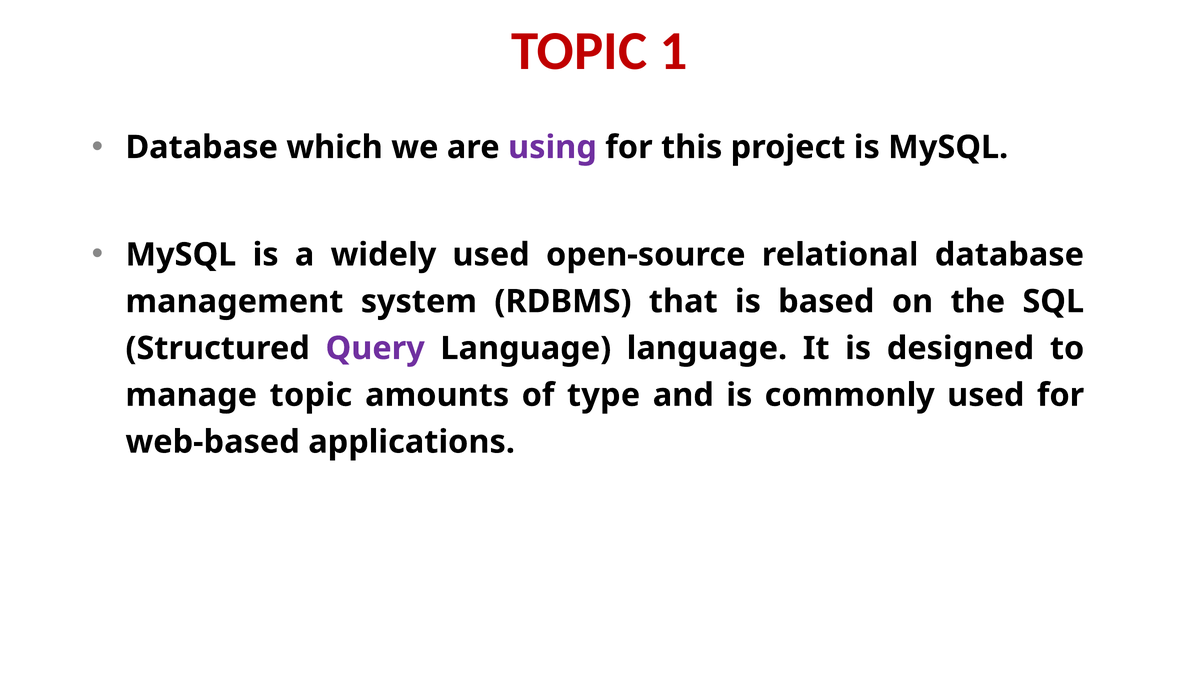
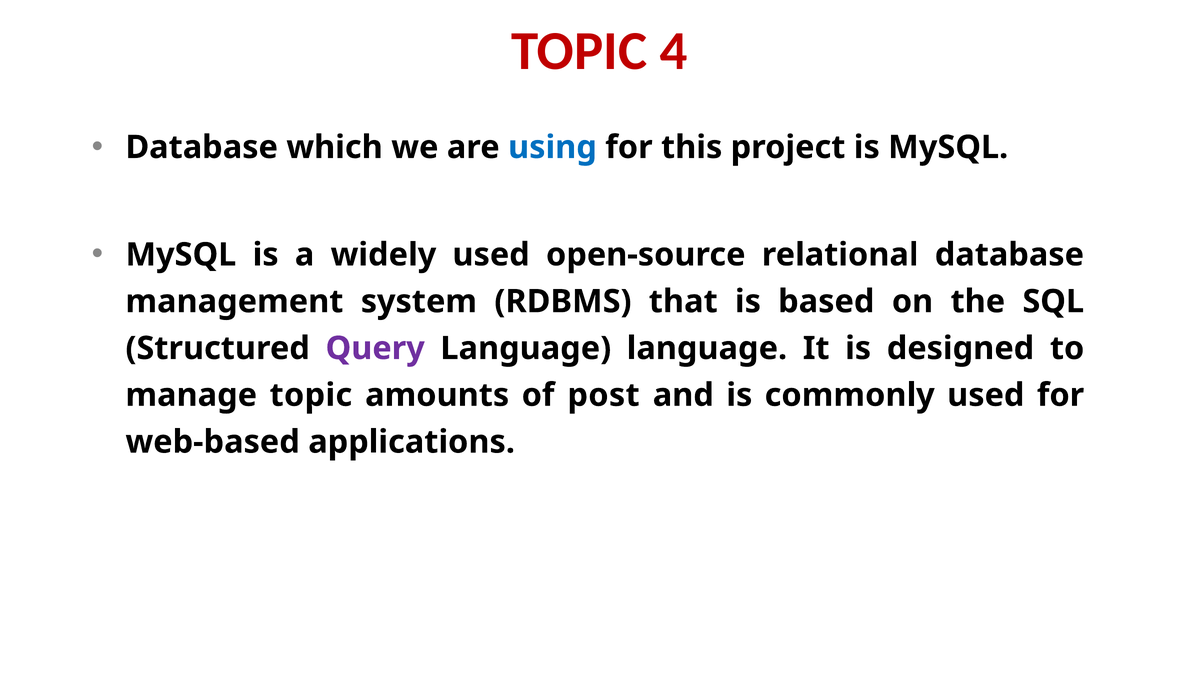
1: 1 -> 4
using colour: purple -> blue
type: type -> post
